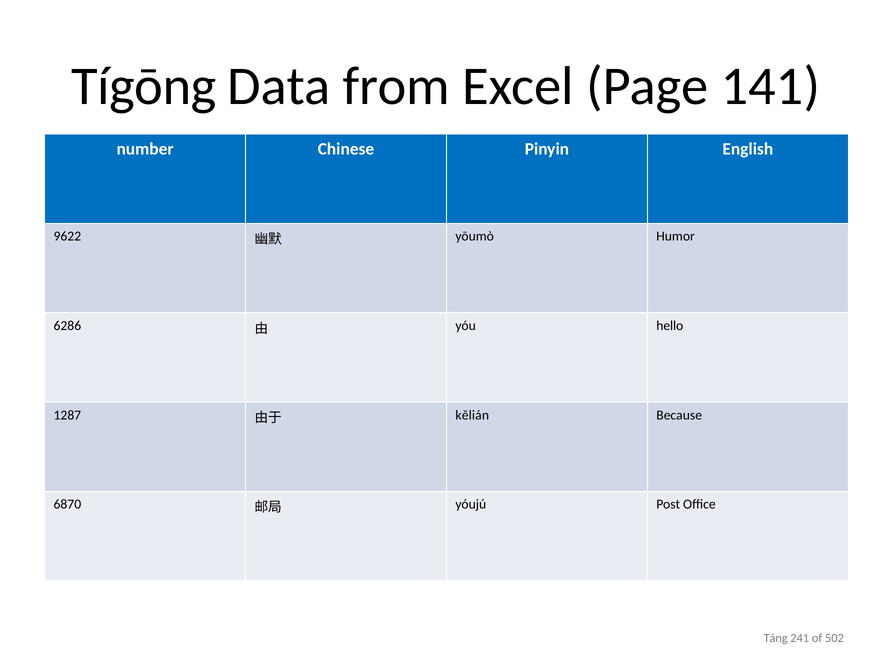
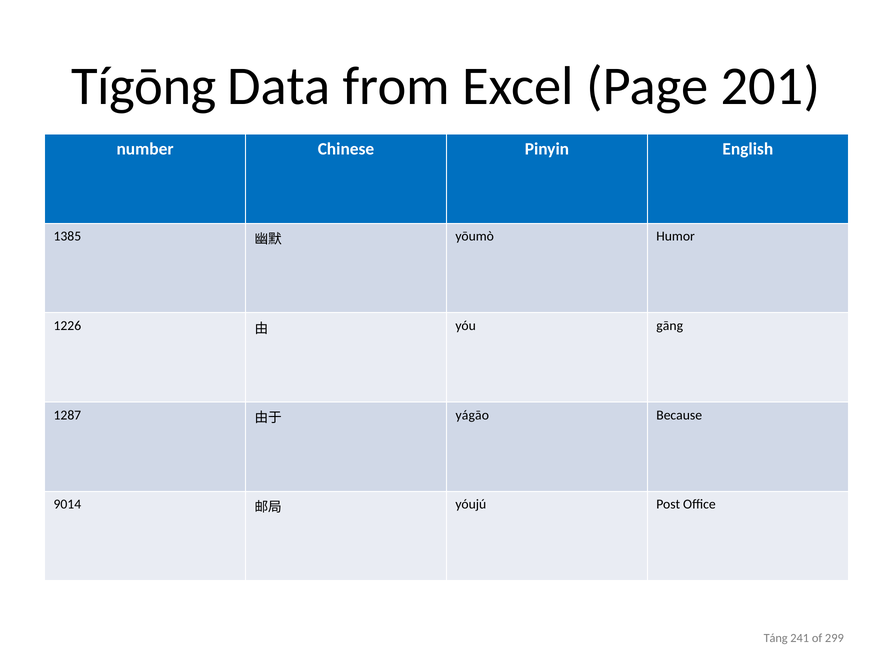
141: 141 -> 201
9622: 9622 -> 1385
6286: 6286 -> 1226
hello: hello -> gāng
kělián: kělián -> yágāo
6870: 6870 -> 9014
502: 502 -> 299
